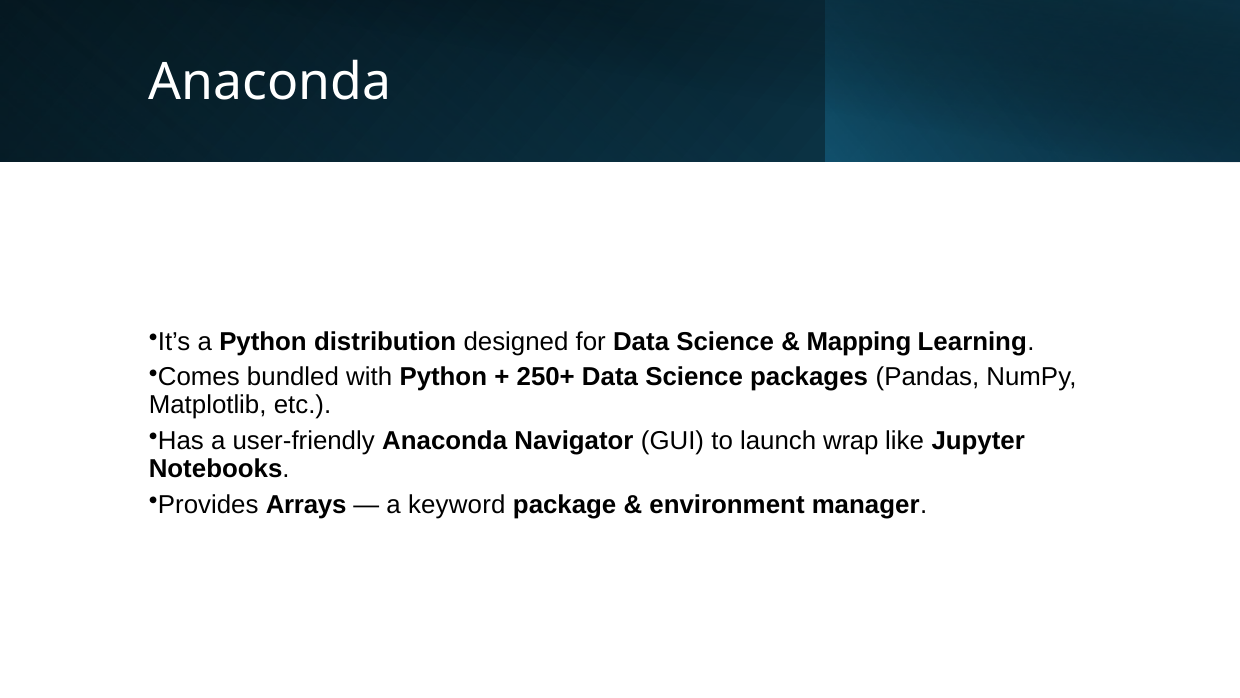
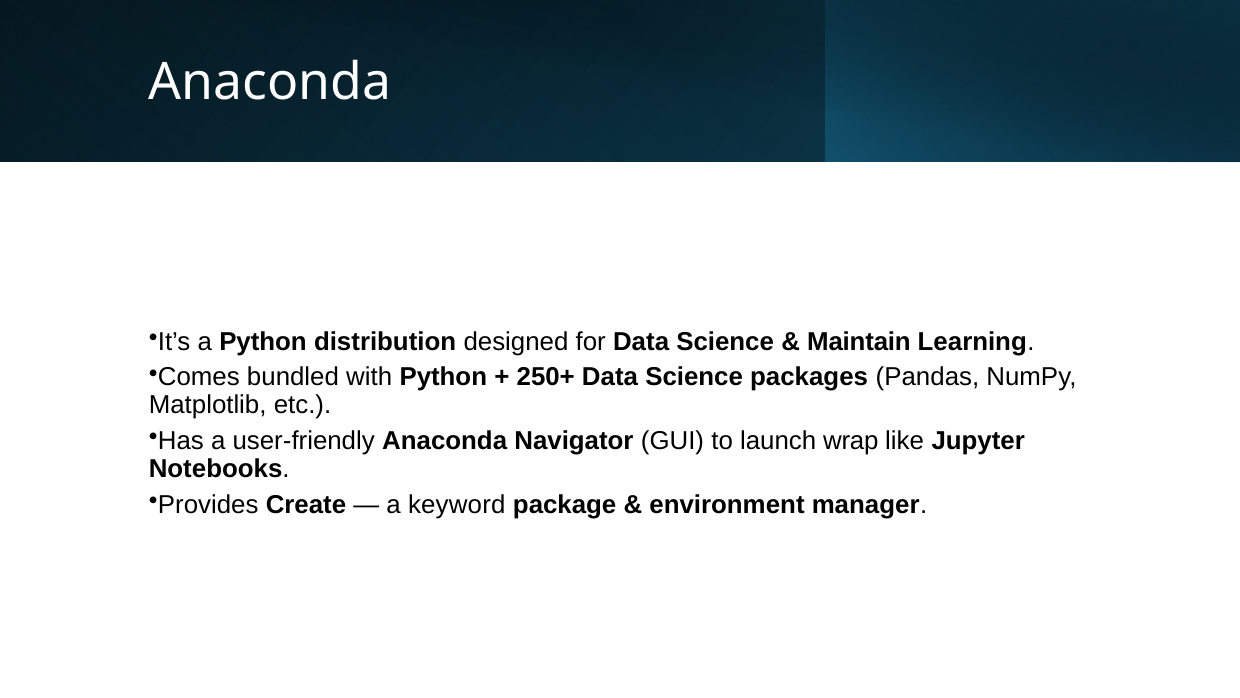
Mapping: Mapping -> Maintain
Arrays: Arrays -> Create
